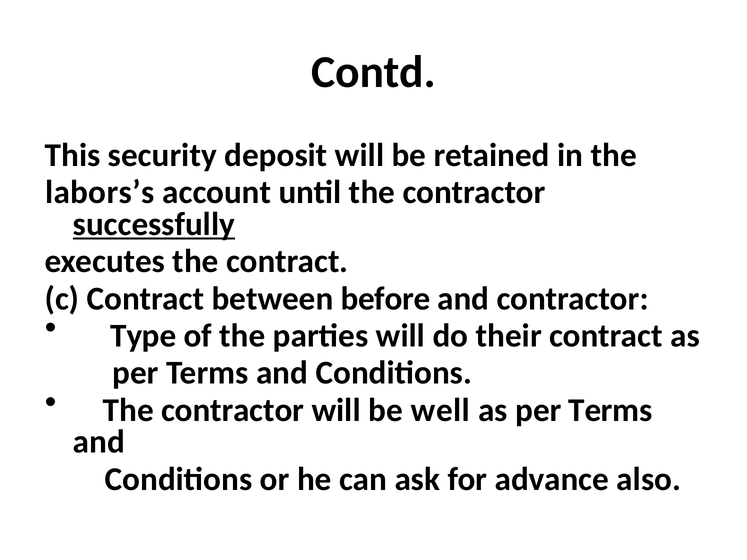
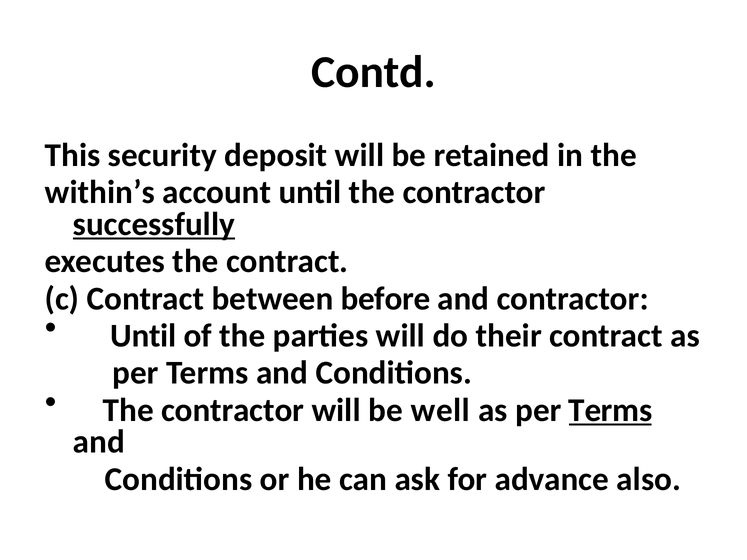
labors’s: labors’s -> within’s
Type at (143, 336): Type -> Until
Terms at (610, 410) underline: none -> present
